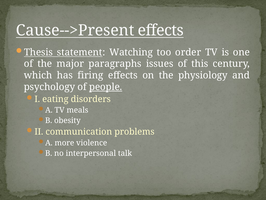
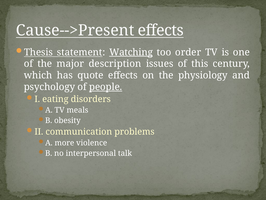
Watching underline: none -> present
paragraphs: paragraphs -> description
firing: firing -> quote
